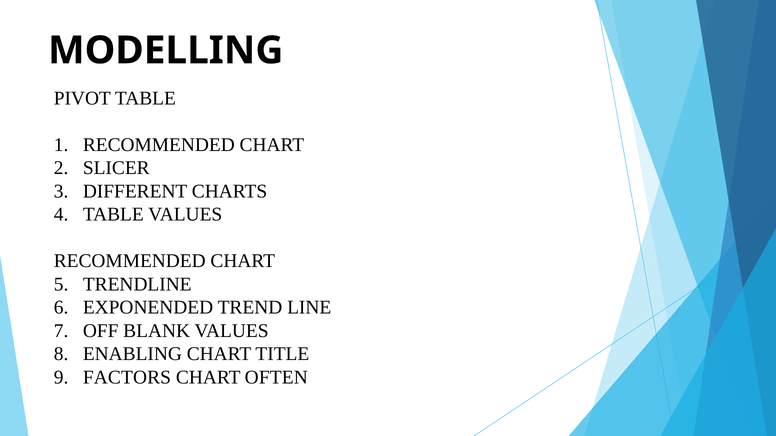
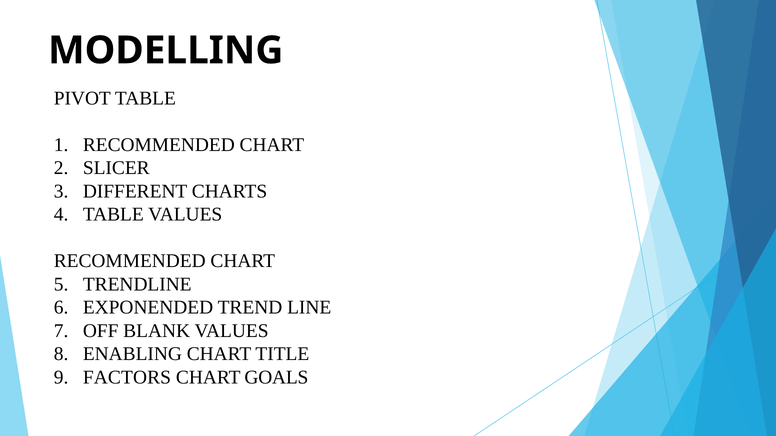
OFTEN: OFTEN -> GOALS
